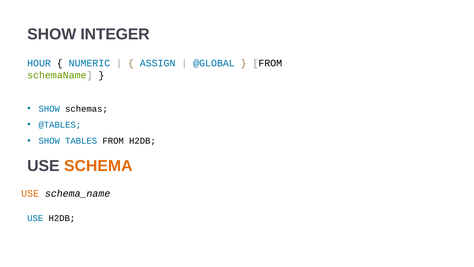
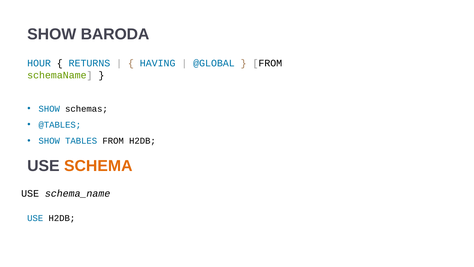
INTEGER: INTEGER -> BARODA
NUMERIC: NUMERIC -> RETURNS
ASSIGN: ASSIGN -> HAVING
USE at (30, 193) colour: orange -> black
